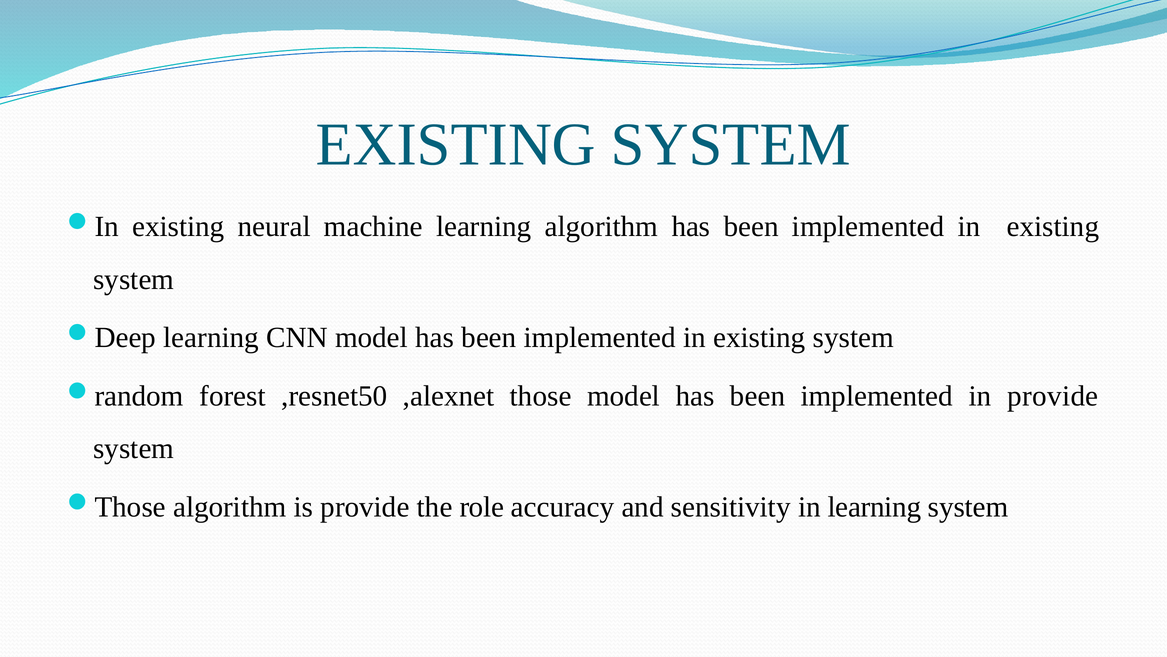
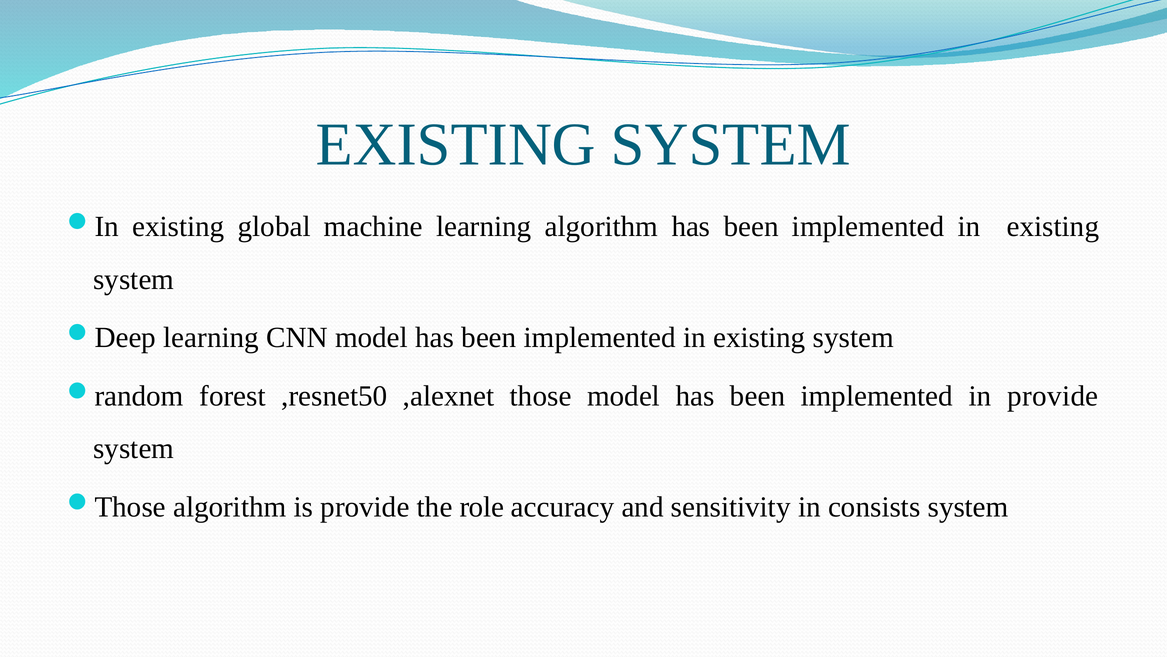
neural: neural -> global
in learning: learning -> consists
